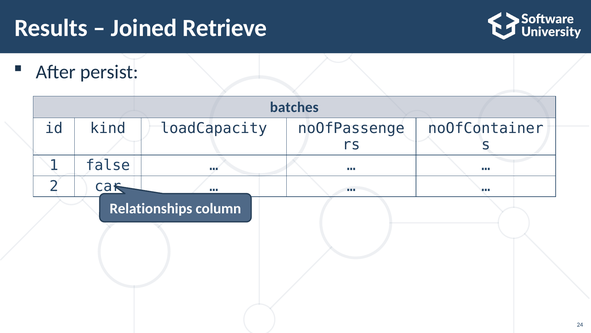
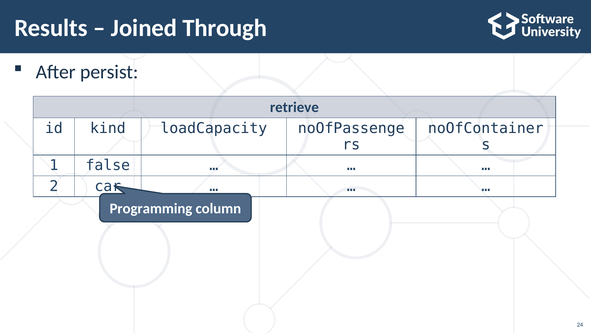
Retrieve: Retrieve -> Through
batches: batches -> retrieve
Relationships: Relationships -> Programming
